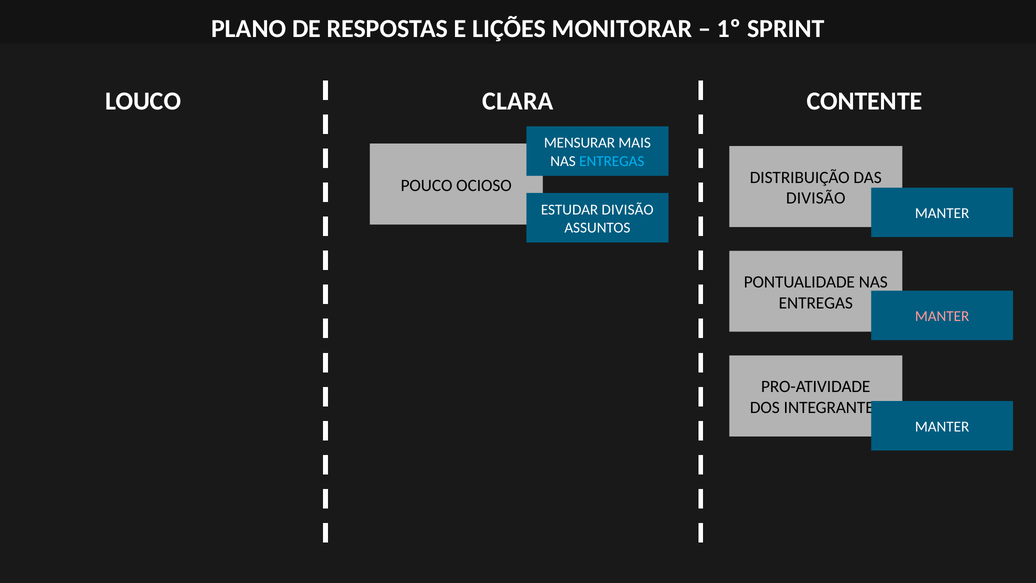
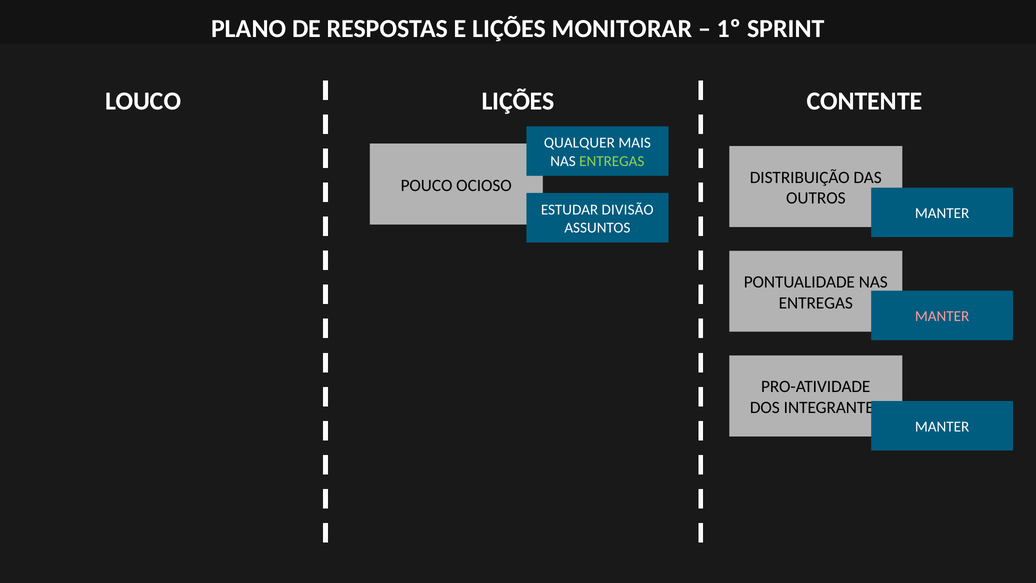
LOUCO CLARA: CLARA -> LIÇÕES
MENSURAR: MENSURAR -> QUALQUER
ENTREGAS at (612, 161) colour: light blue -> light green
DIVISÃO at (816, 198): DIVISÃO -> OUTROS
